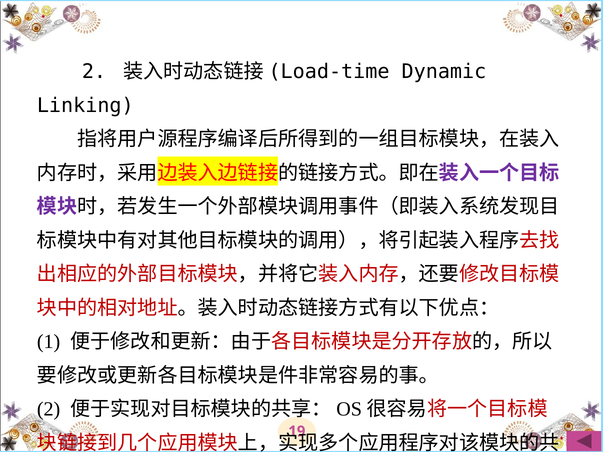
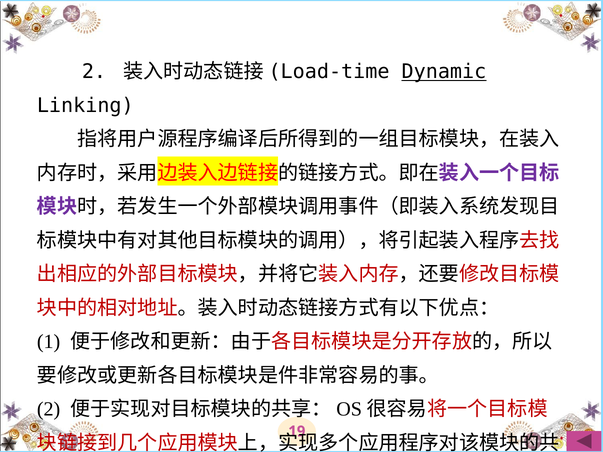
Dynamic underline: none -> present
